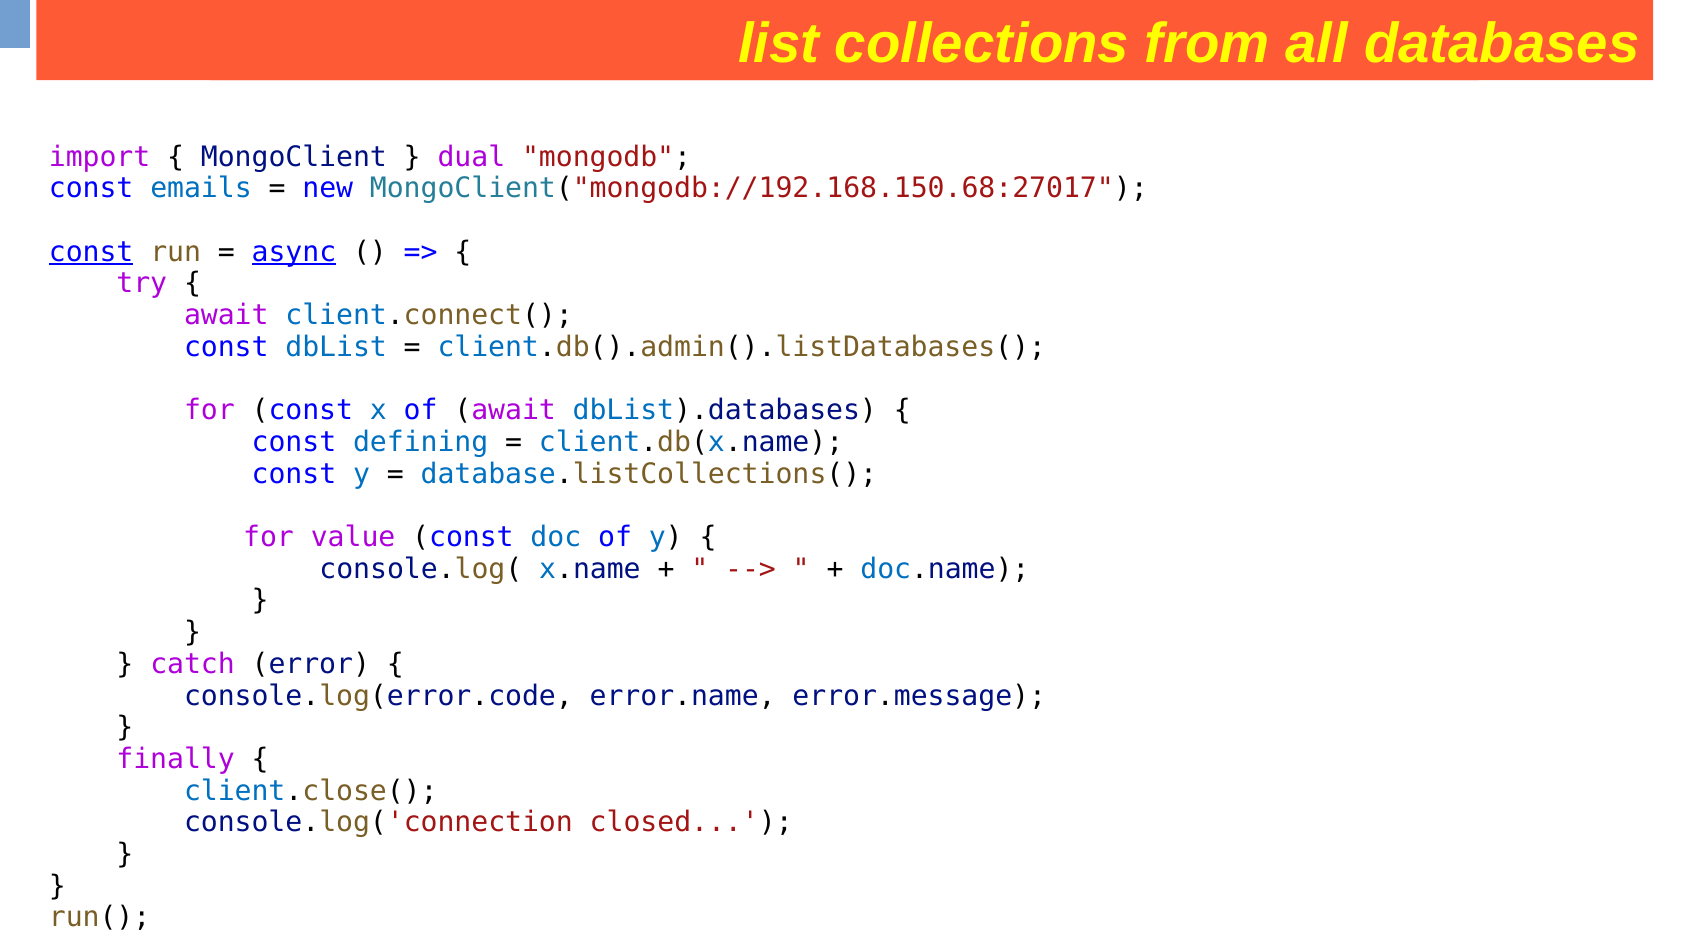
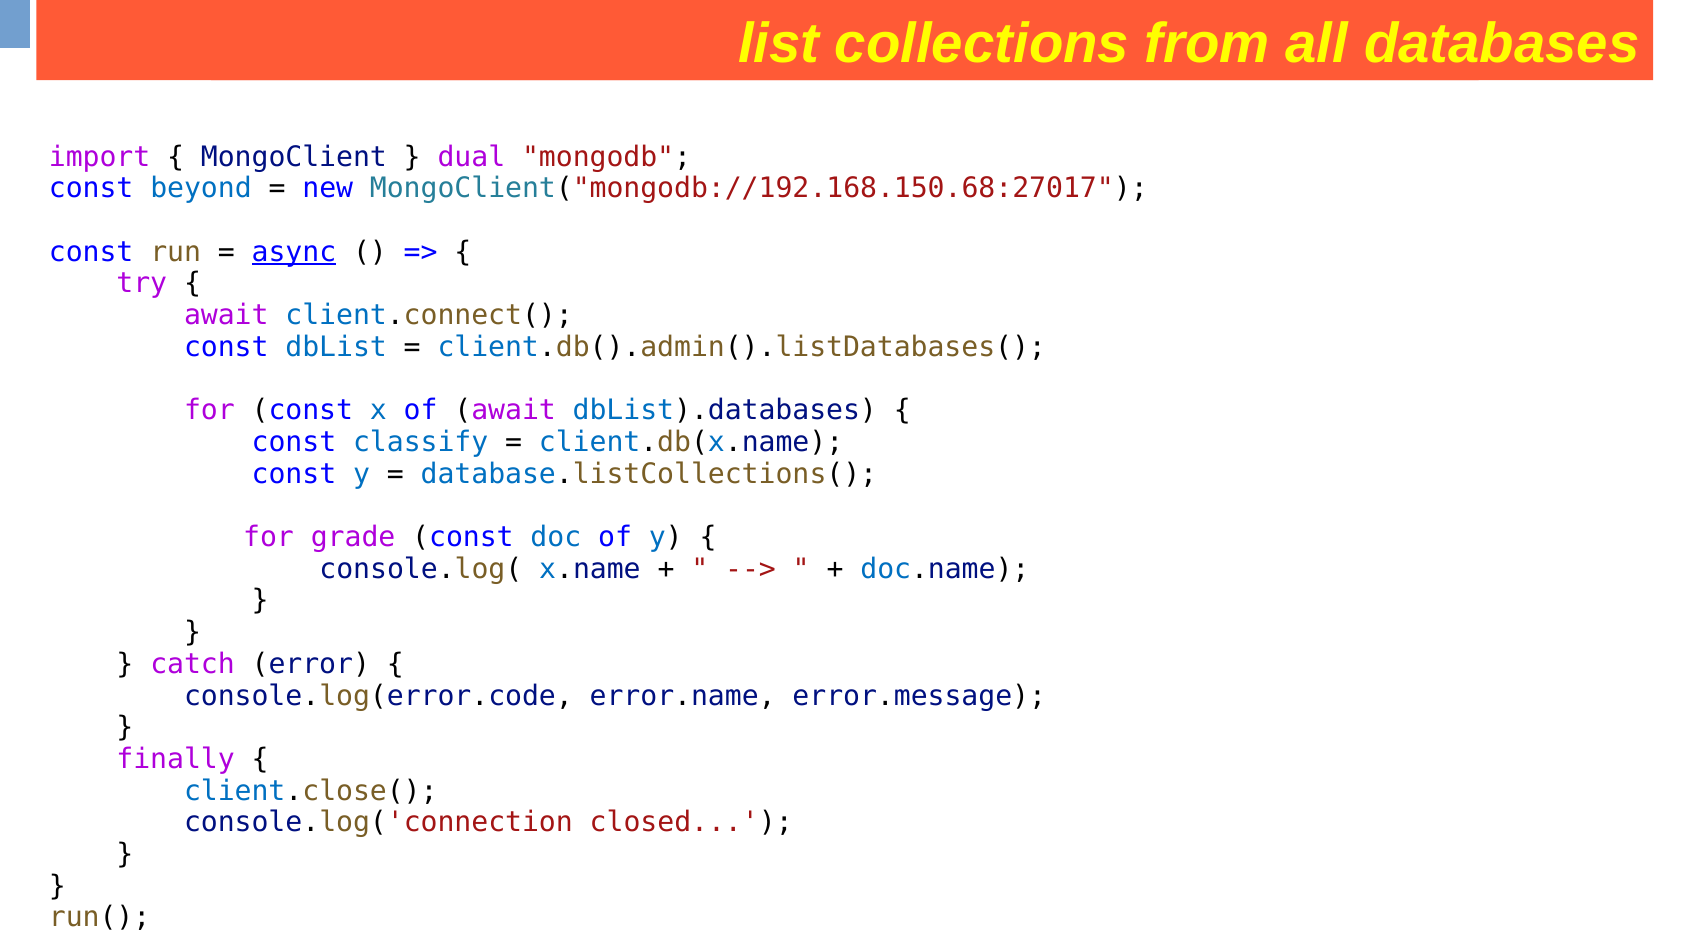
emails: emails -> beyond
const at (91, 252) underline: present -> none
defining: defining -> classify
value: value -> grade
